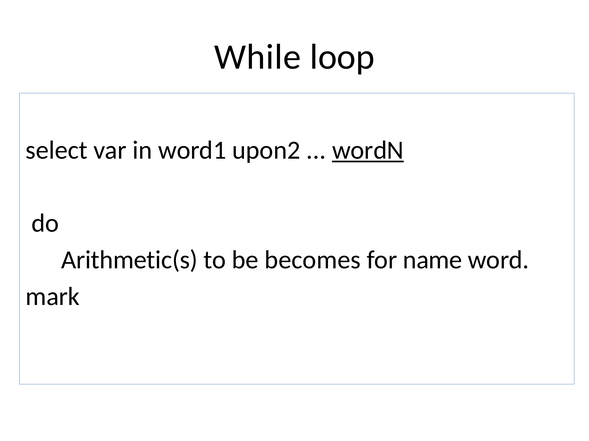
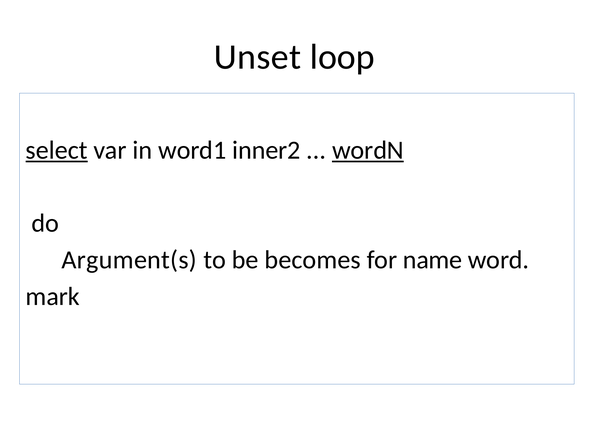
While: While -> Unset
select underline: none -> present
upon2: upon2 -> inner2
Arithmetic(s: Arithmetic(s -> Argument(s
